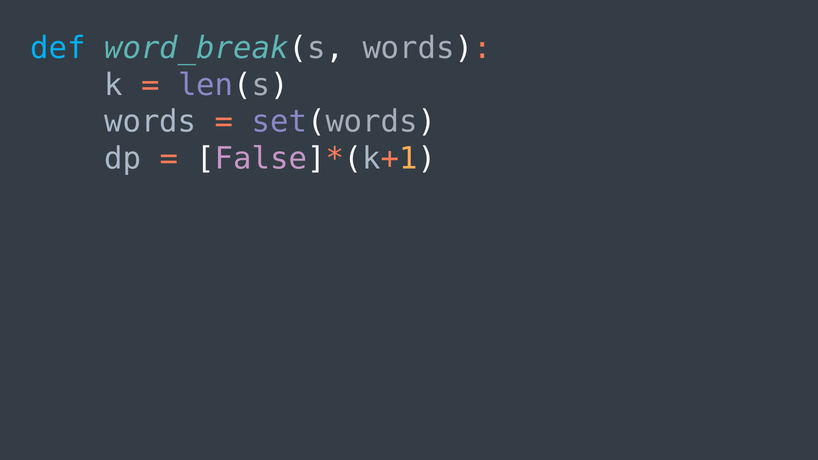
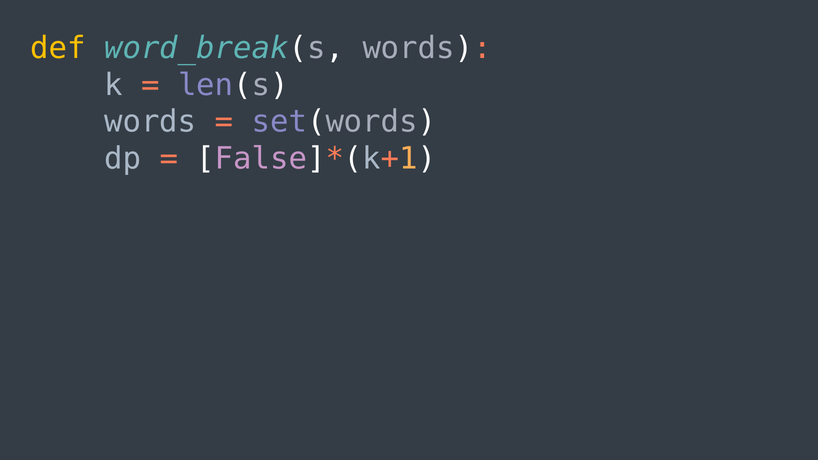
def colour: light blue -> yellow
